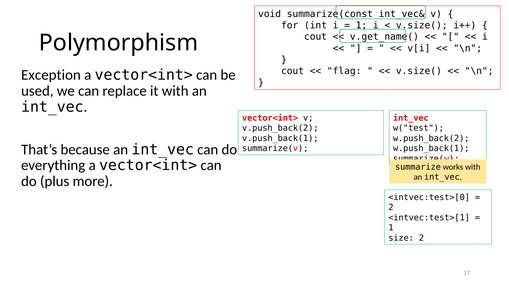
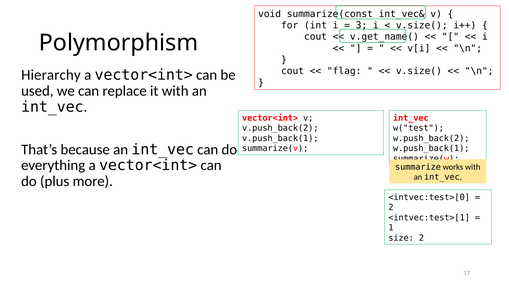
1 at (361, 25): 1 -> 3
Exception: Exception -> Hierarchy
